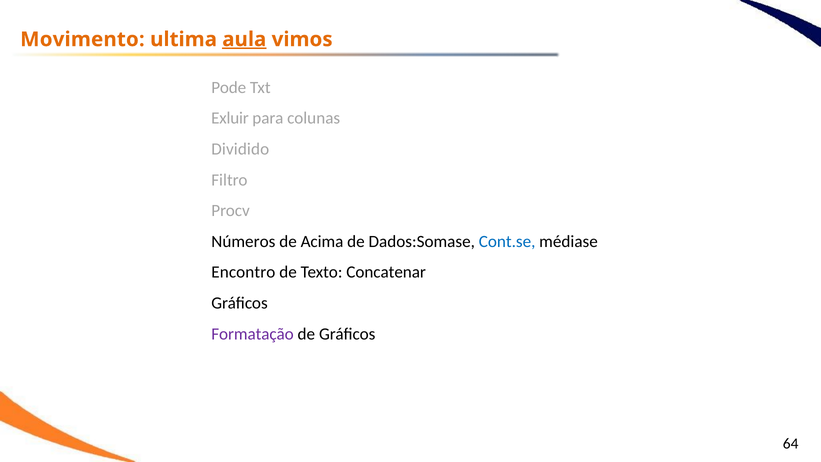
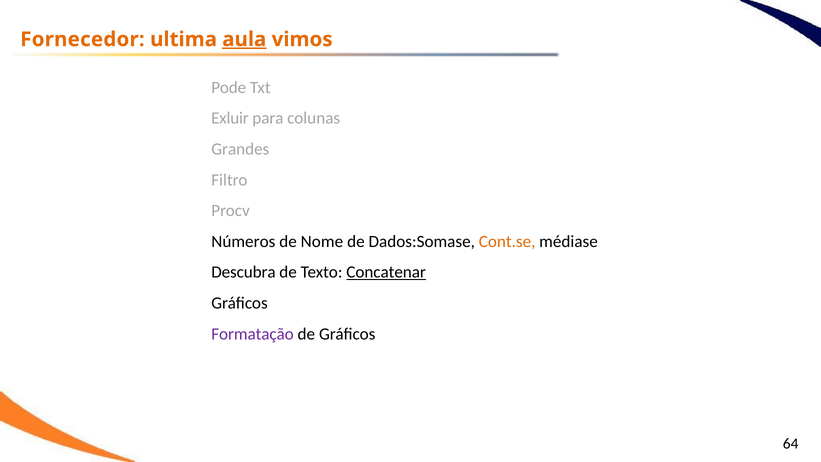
Movimento: Movimento -> Fornecedor
Dividido: Dividido -> Grandes
Acima: Acima -> Nome
Cont.se colour: blue -> orange
Encontro: Encontro -> Descubra
Concatenar underline: none -> present
